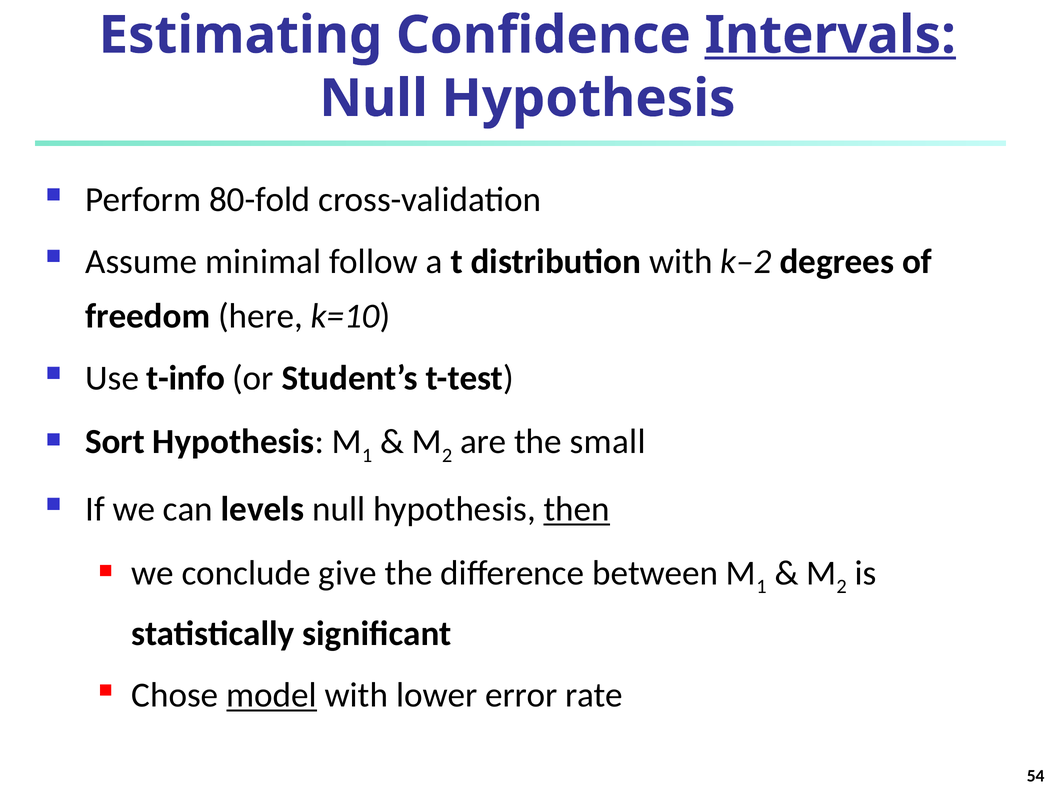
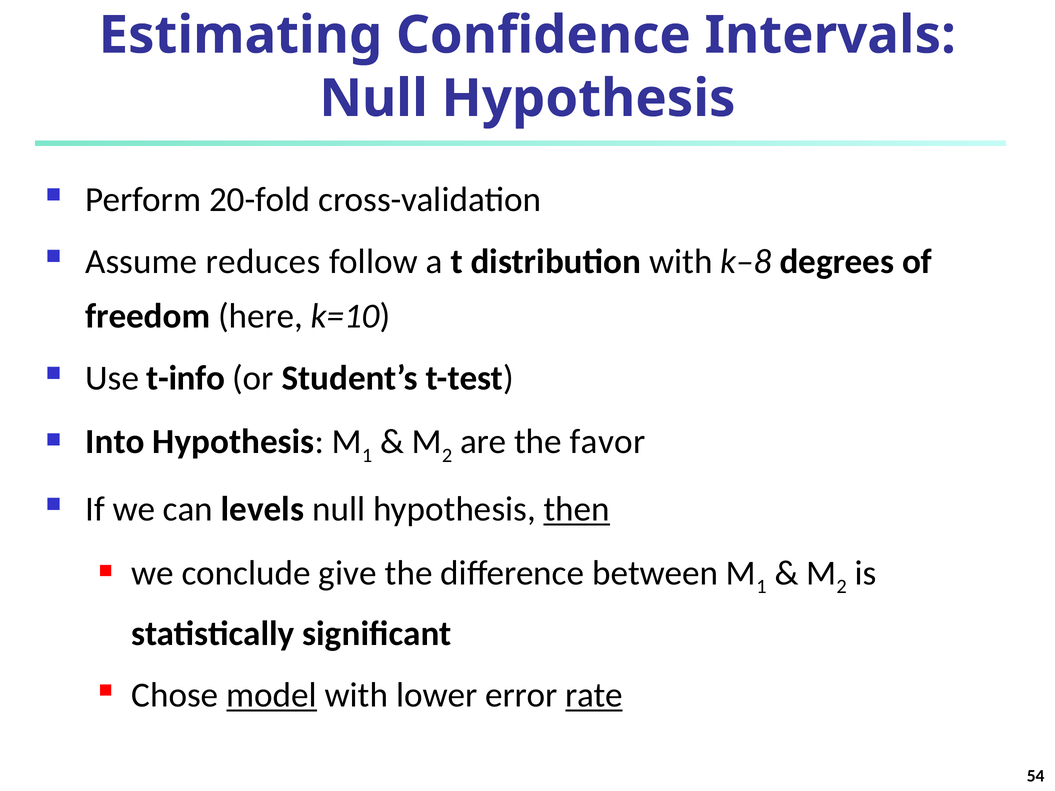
Intervals underline: present -> none
80-fold: 80-fold -> 20-fold
minimal: minimal -> reduces
k–2: k–2 -> k–8
Sort: Sort -> Into
small: small -> favor
rate underline: none -> present
